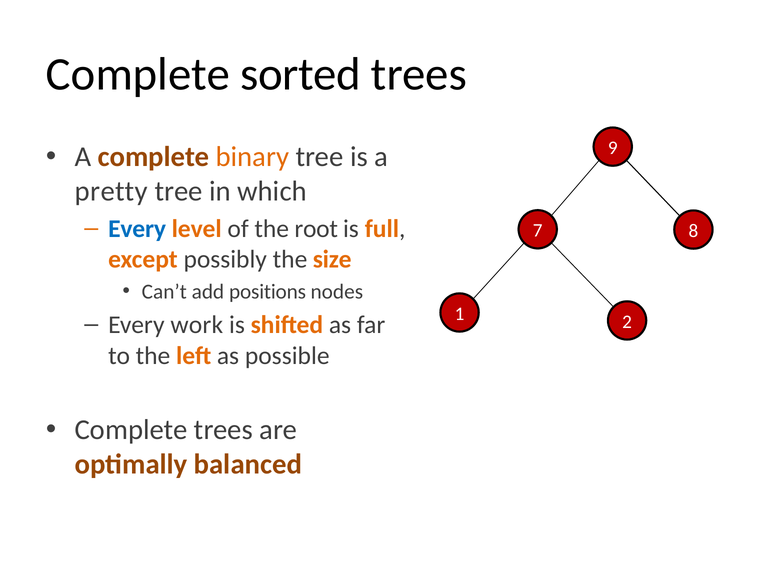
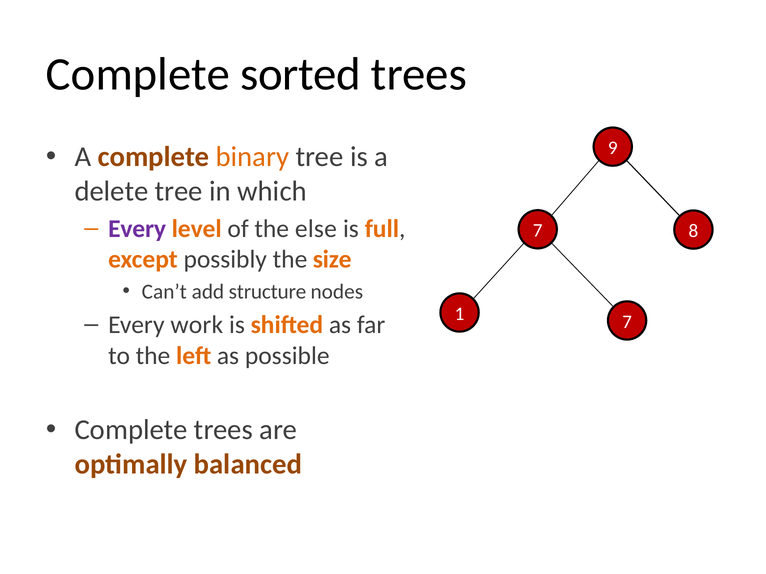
pretty: pretty -> delete
Every at (137, 229) colour: blue -> purple
root: root -> else
positions: positions -> structure
1 2: 2 -> 7
